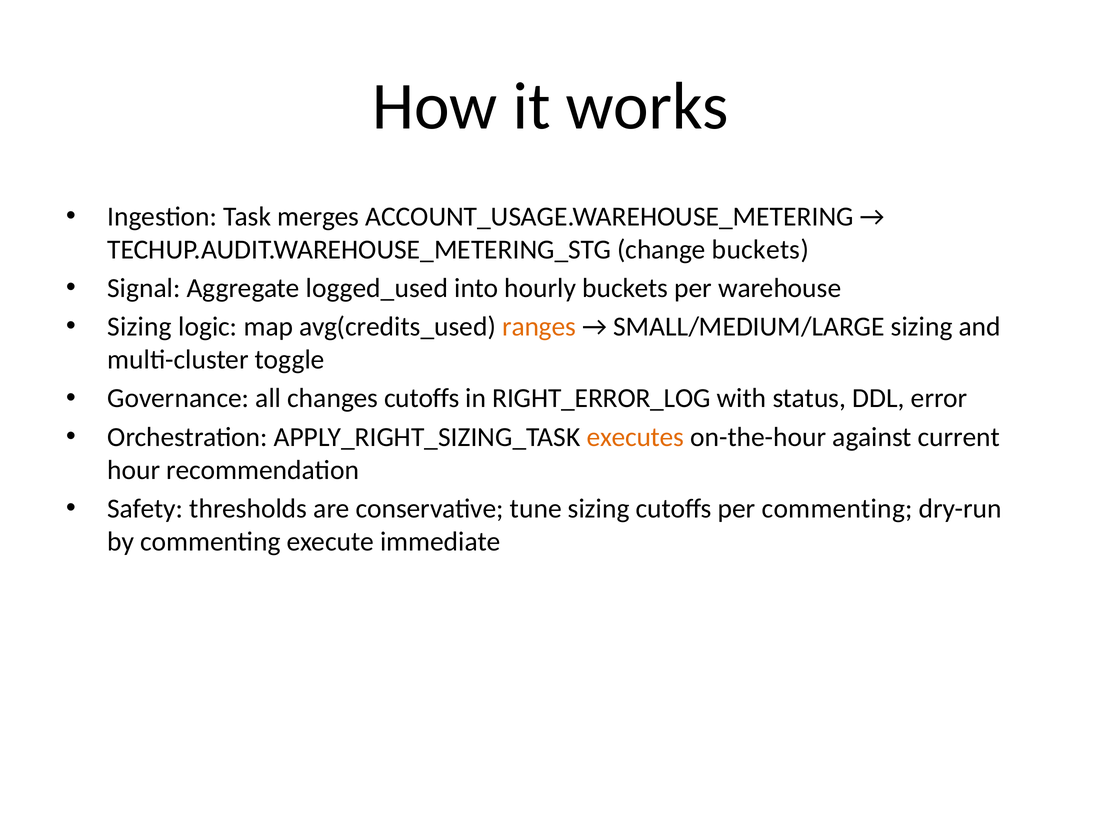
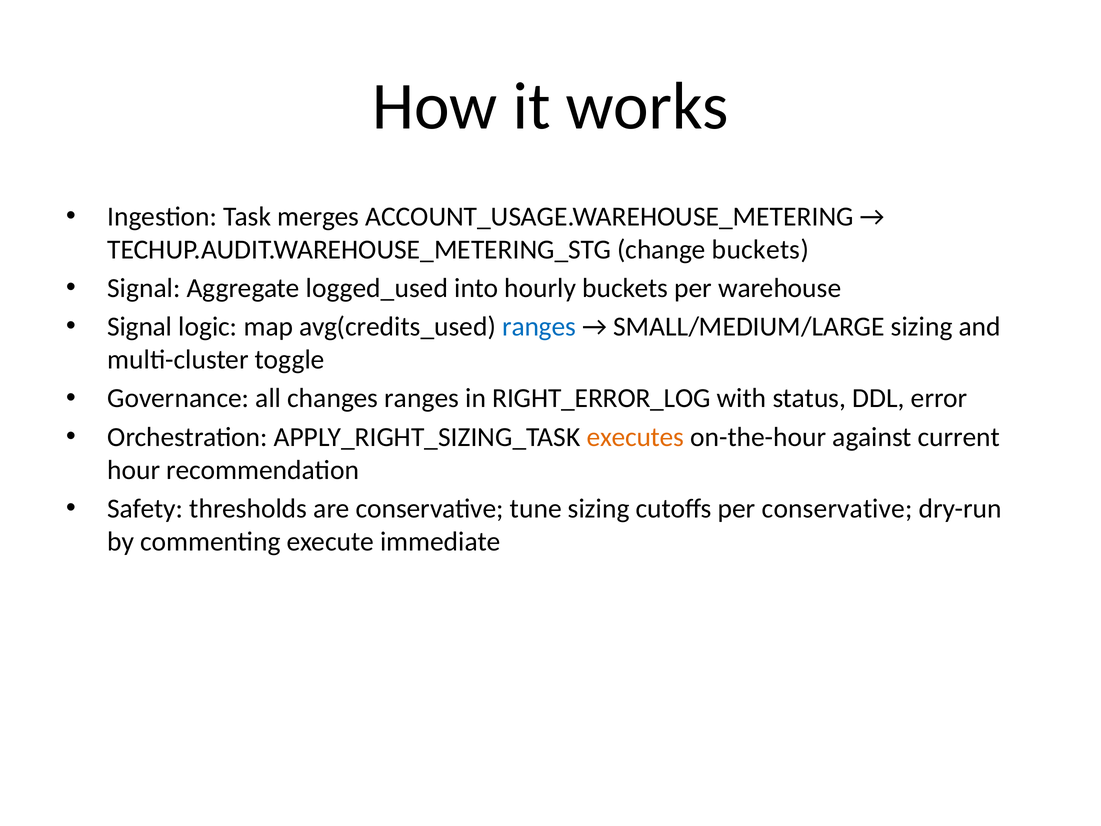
Sizing at (140, 327): Sizing -> Signal
ranges at (539, 327) colour: orange -> blue
changes cutoffs: cutoffs -> ranges
per commenting: commenting -> conservative
